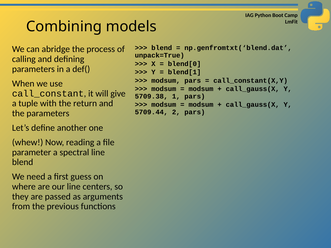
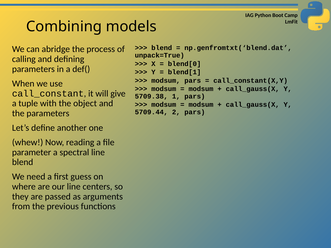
return: return -> object
